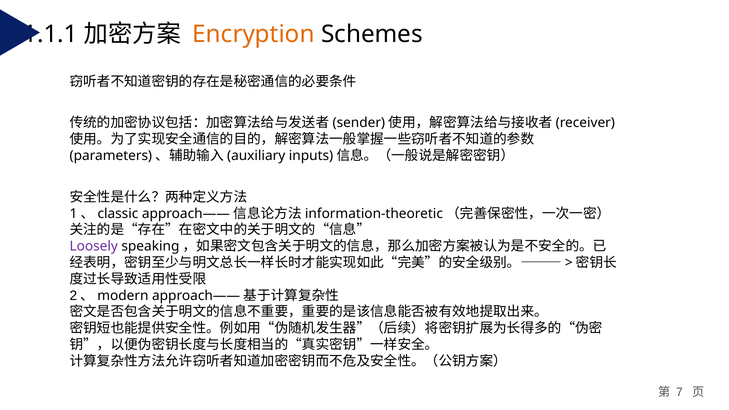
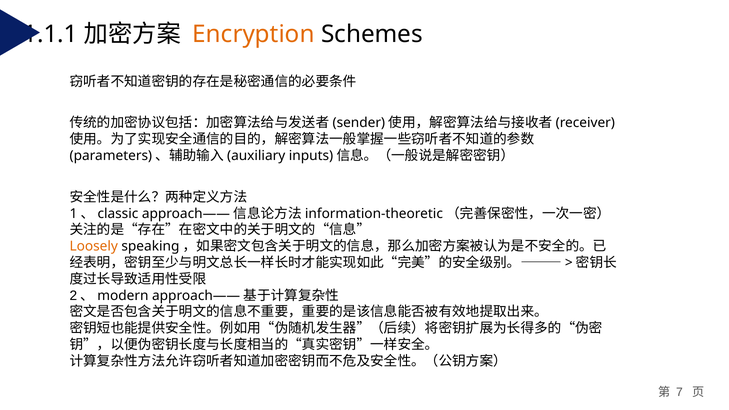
Loosely colour: purple -> orange
